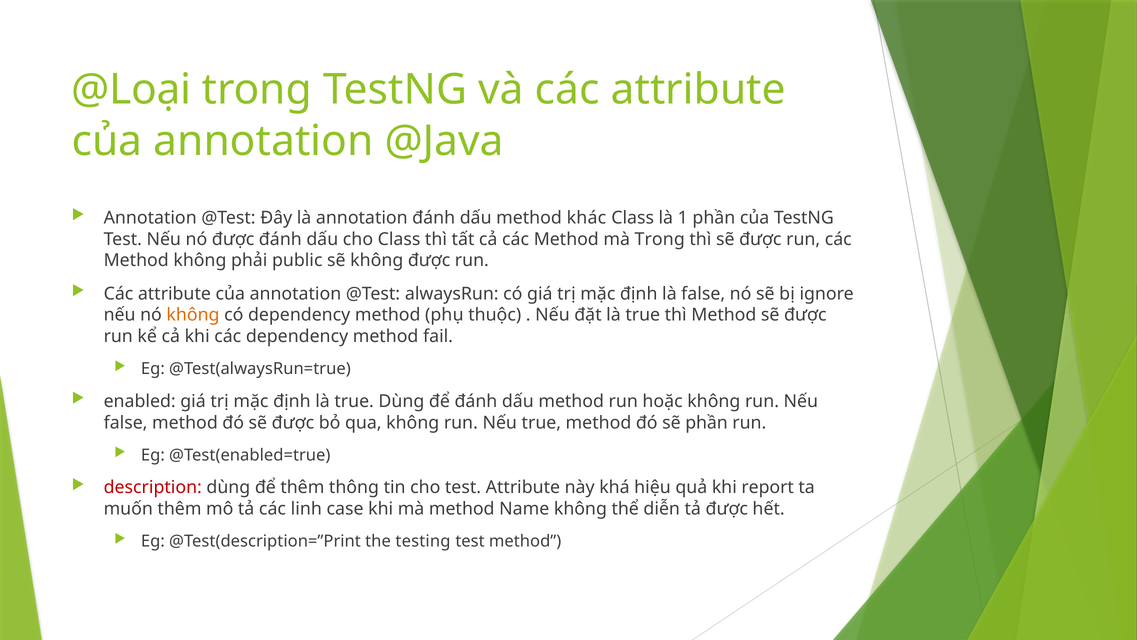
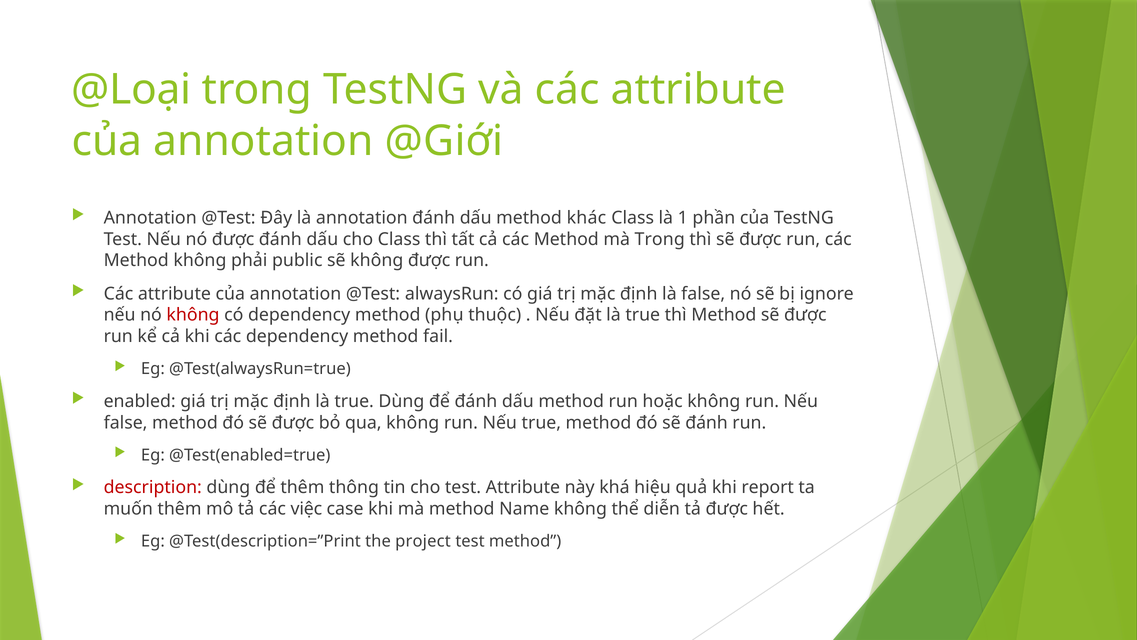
@Java: @Java -> @Giới
không at (193, 315) colour: orange -> red
sẽ phần: phần -> đánh
linh: linh -> việc
testing: testing -> project
